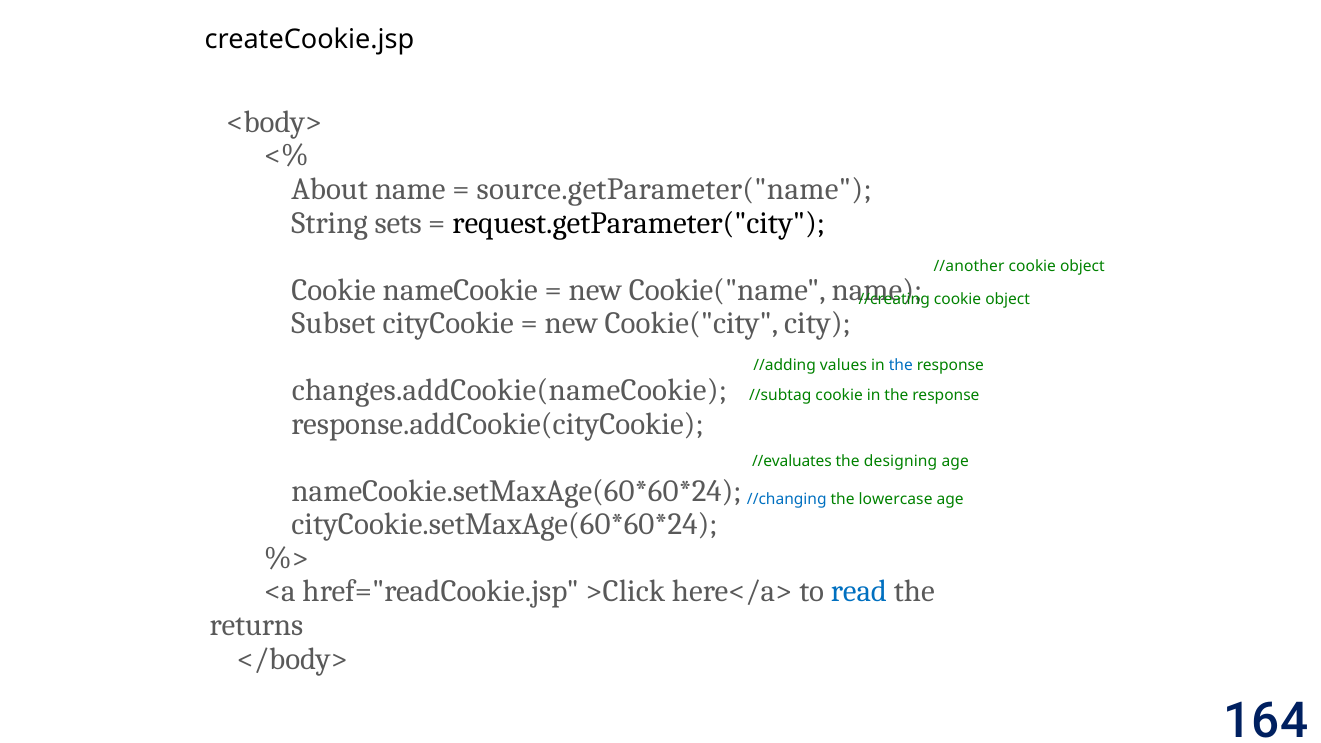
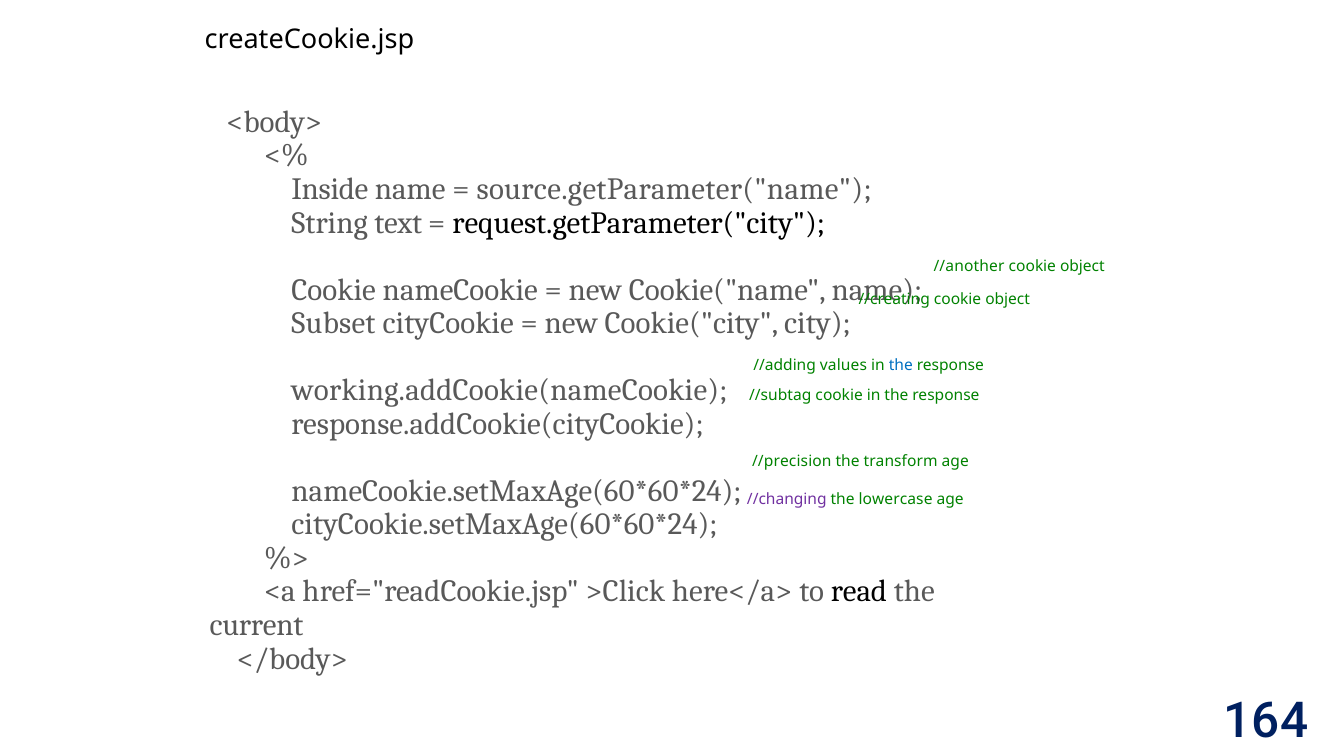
About: About -> Inside
sets: sets -> text
changes.addCookie(nameCookie: changes.addCookie(nameCookie -> working.addCookie(nameCookie
//evaluates: //evaluates -> //precision
designing: designing -> transform
//changing colour: blue -> purple
read colour: blue -> black
returns: returns -> current
